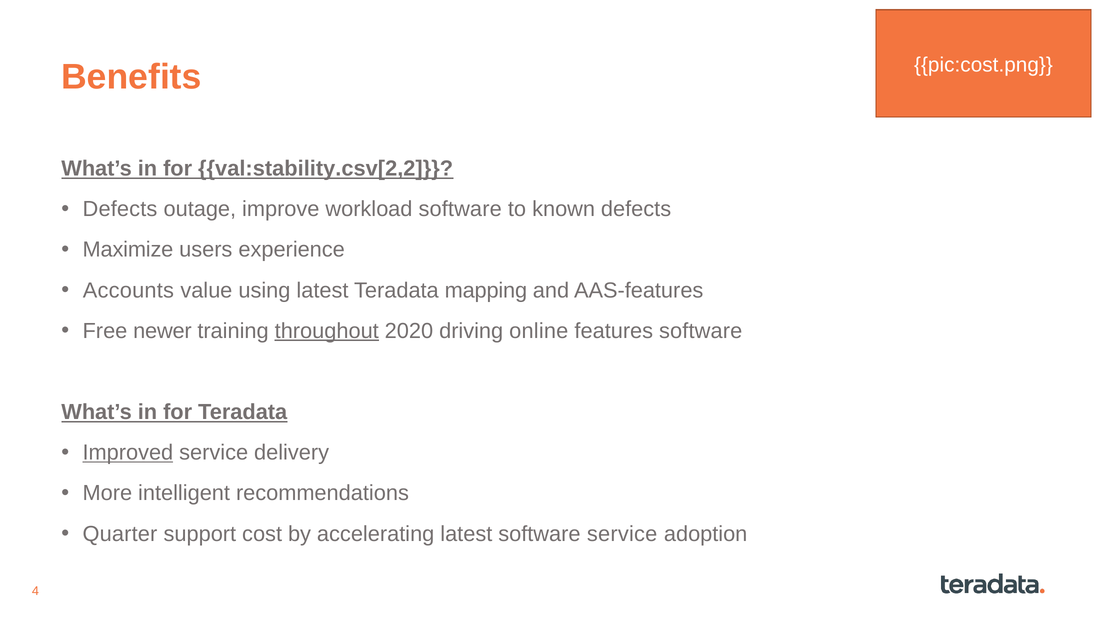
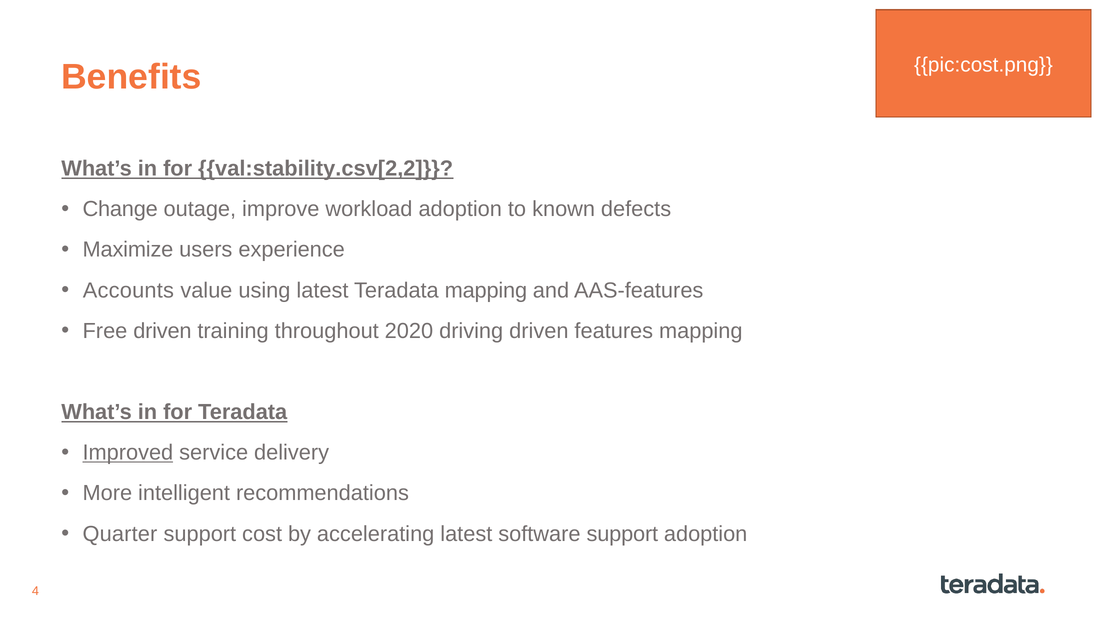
Defects at (120, 209): Defects -> Change
workload software: software -> adoption
Free newer: newer -> driven
throughout underline: present -> none
driving online: online -> driven
features software: software -> mapping
software service: service -> support
